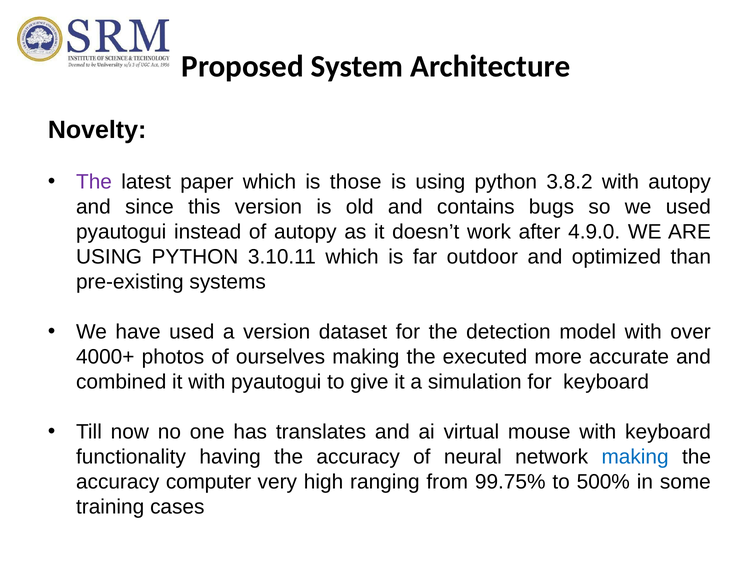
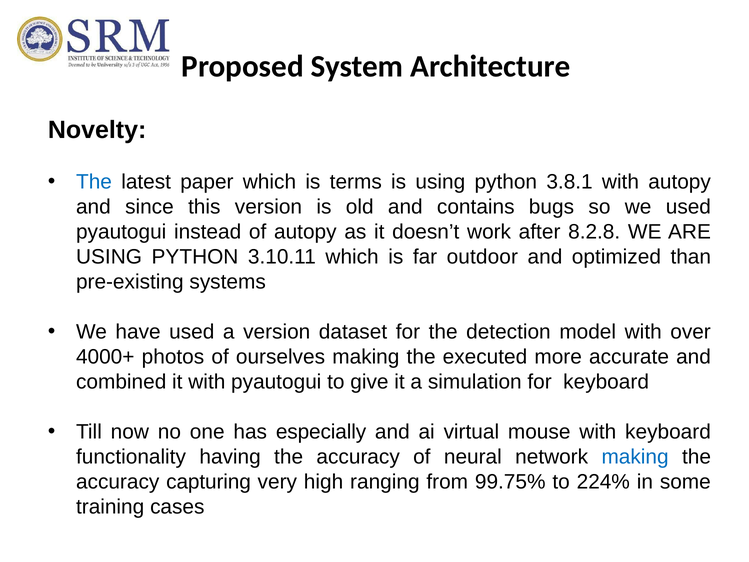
The at (94, 182) colour: purple -> blue
those: those -> terms
3.8.2: 3.8.2 -> 3.8.1
4.9.0: 4.9.0 -> 8.2.8
translates: translates -> especially
computer: computer -> capturing
500%: 500% -> 224%
